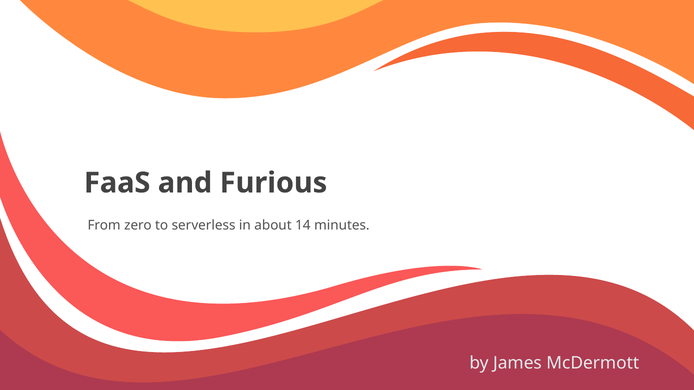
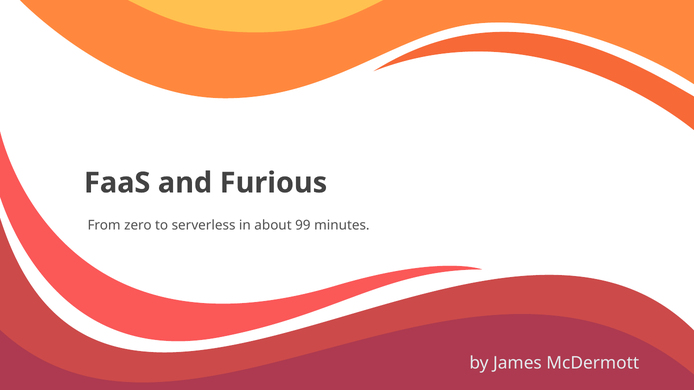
14: 14 -> 99
